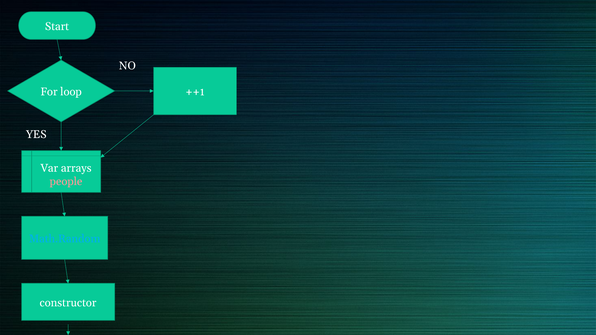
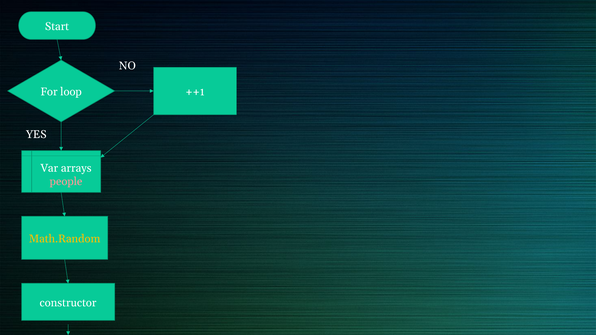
Math.Random colour: light blue -> yellow
